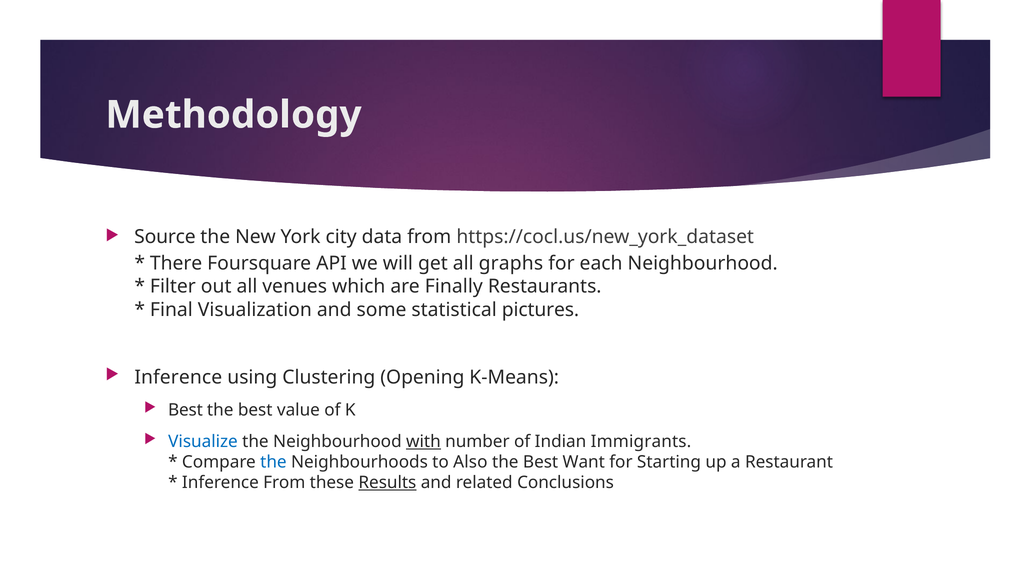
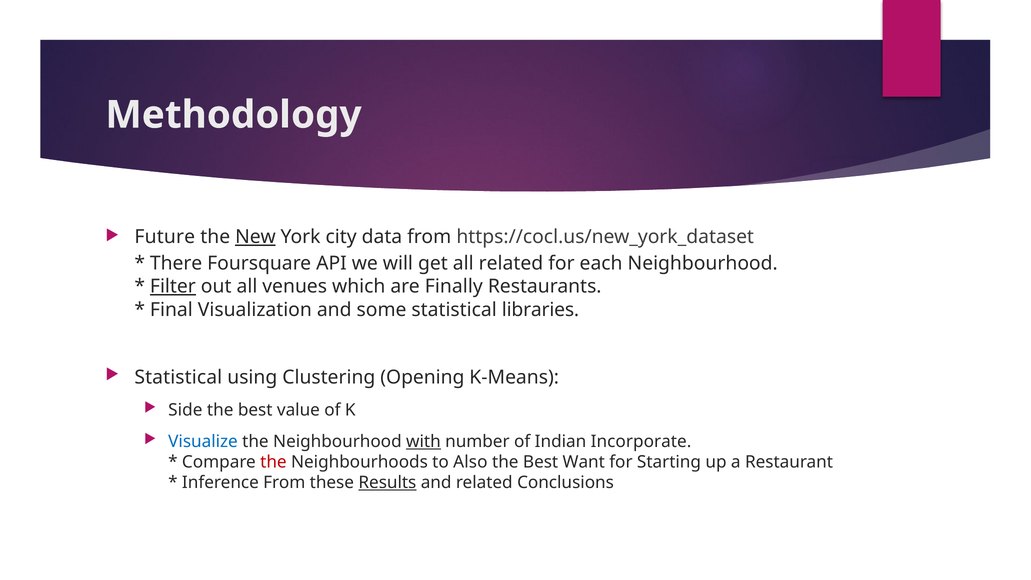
Source: Source -> Future
New underline: none -> present
all graphs: graphs -> related
Filter underline: none -> present
pictures: pictures -> libraries
Inference at (178, 378): Inference -> Statistical
Best at (185, 410): Best -> Side
Immigrants: Immigrants -> Incorporate
the at (273, 462) colour: blue -> red
